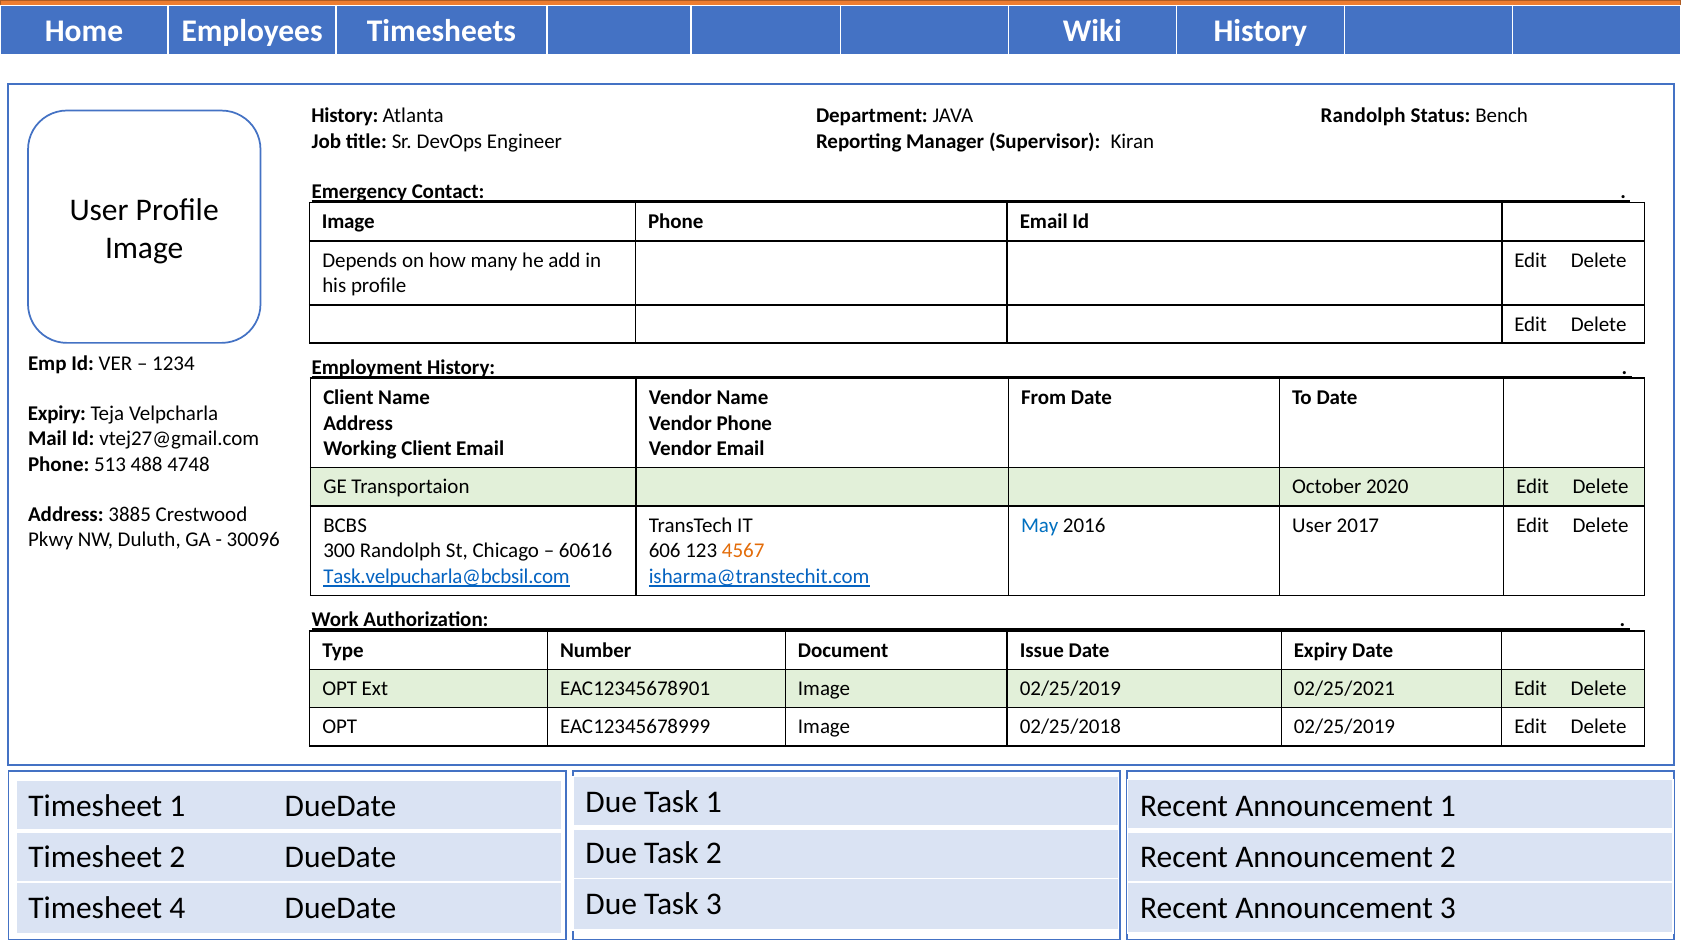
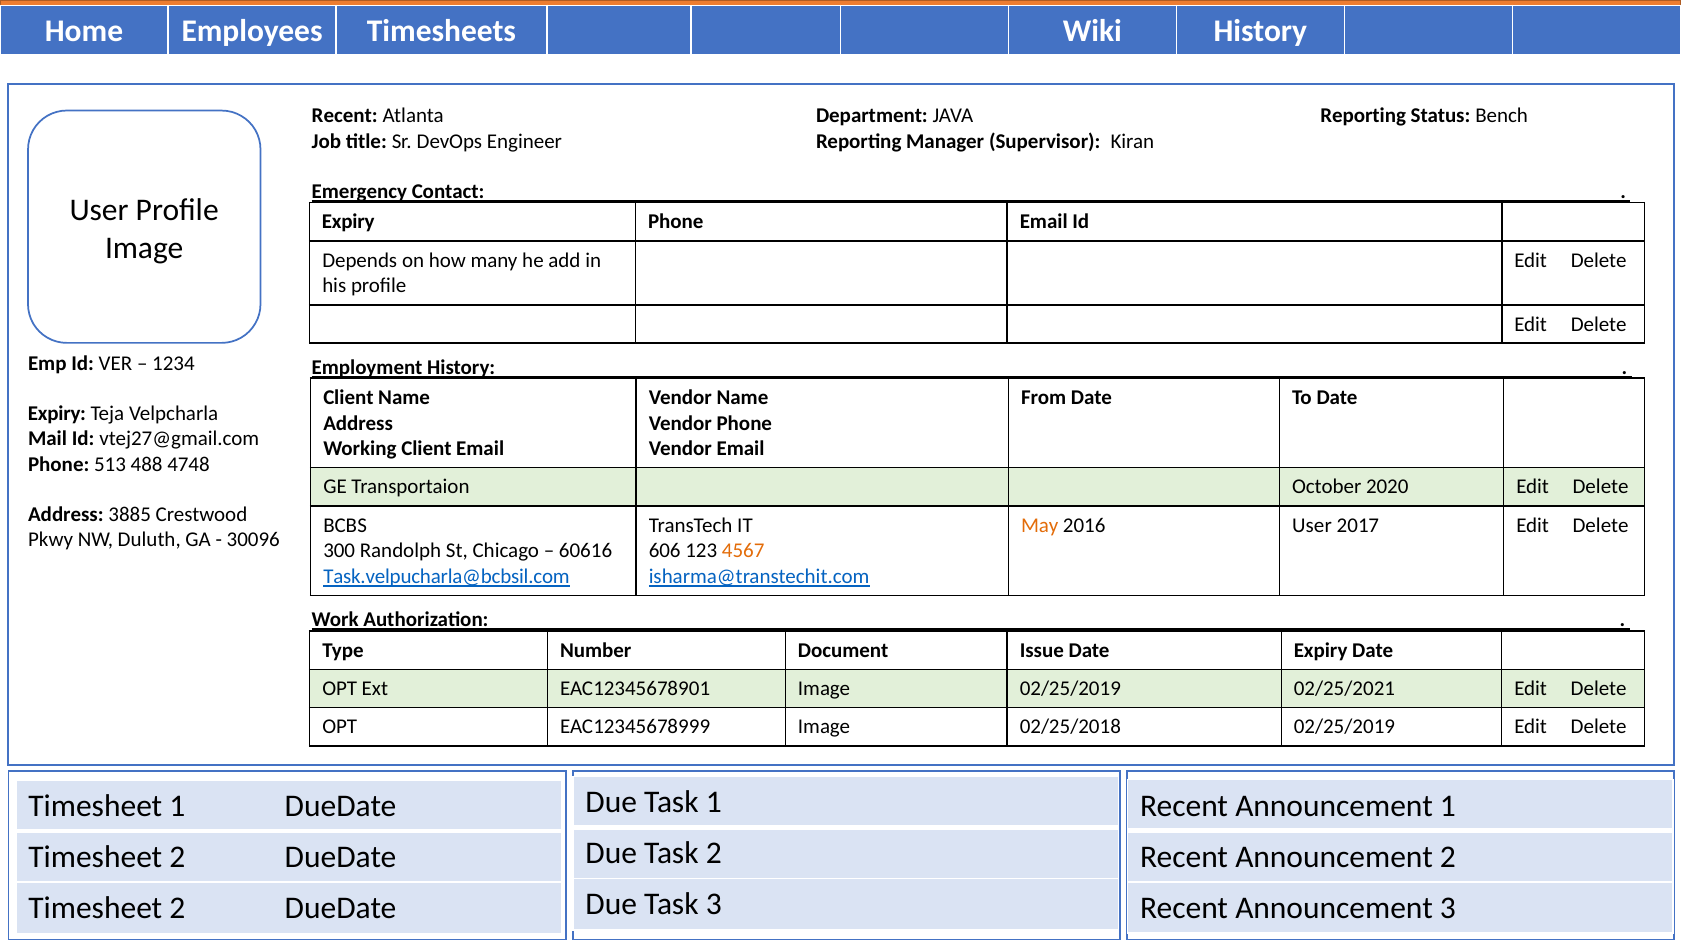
History at (345, 116): History -> Recent
JAVA Randolph: Randolph -> Reporting
Image at (348, 222): Image -> Expiry
May colour: blue -> orange
4 at (177, 909): 4 -> 2
